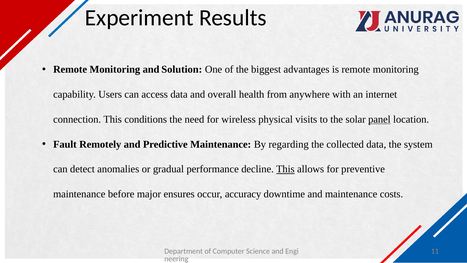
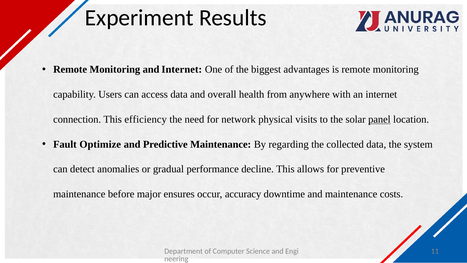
and Solution: Solution -> Internet
conditions: conditions -> efficiency
wireless: wireless -> network
Remotely: Remotely -> Optimize
This at (285, 169) underline: present -> none
